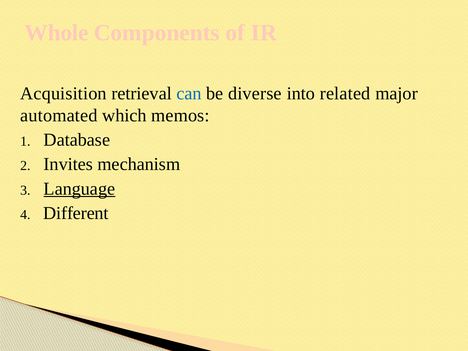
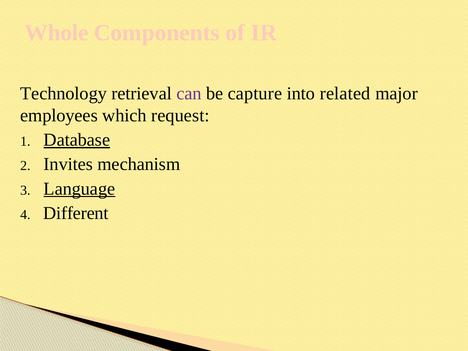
Acquisition: Acquisition -> Technology
can colour: blue -> purple
diverse: diverse -> capture
automated: automated -> employees
memos: memos -> request
Database underline: none -> present
